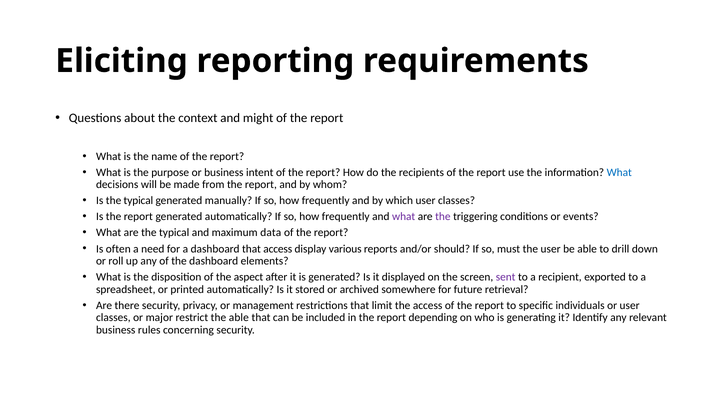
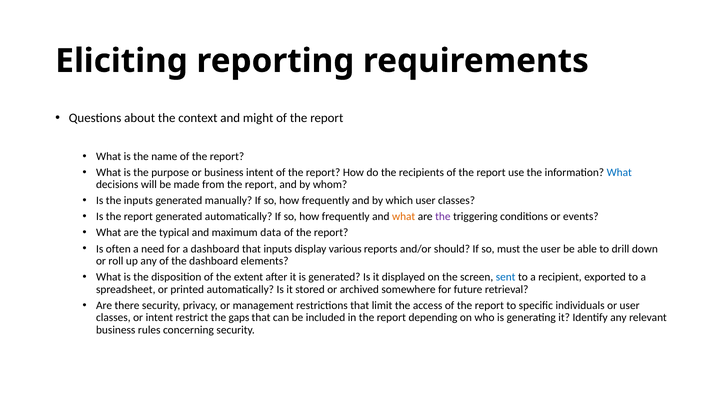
Is the typical: typical -> inputs
what at (404, 217) colour: purple -> orange
that access: access -> inputs
aspect: aspect -> extent
sent colour: purple -> blue
or major: major -> intent
the able: able -> gaps
